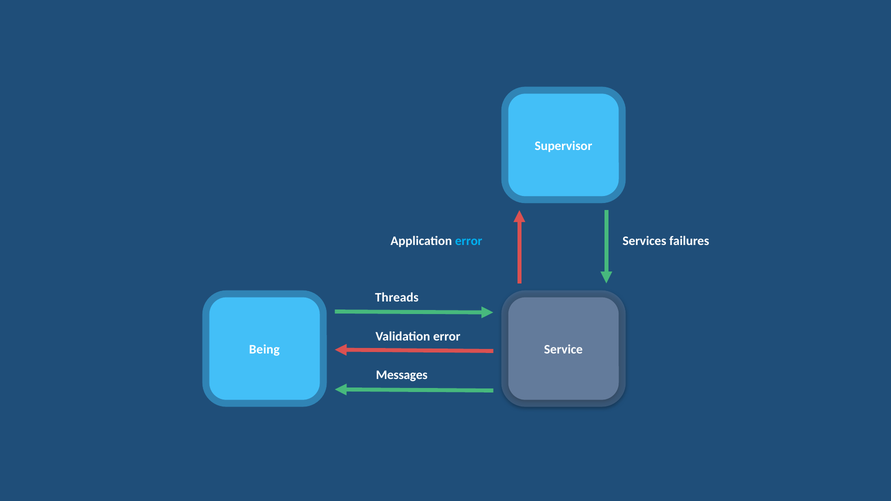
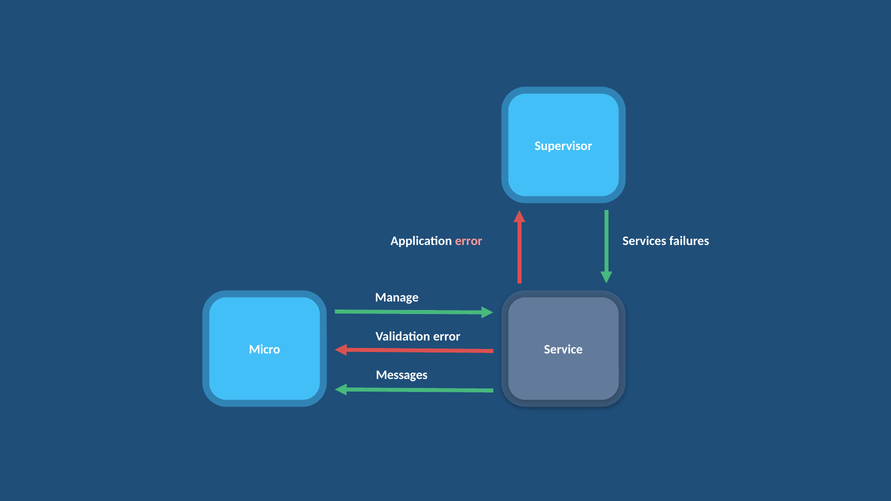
error at (469, 241) colour: light blue -> pink
Threads: Threads -> Manage
Being: Being -> Micro
